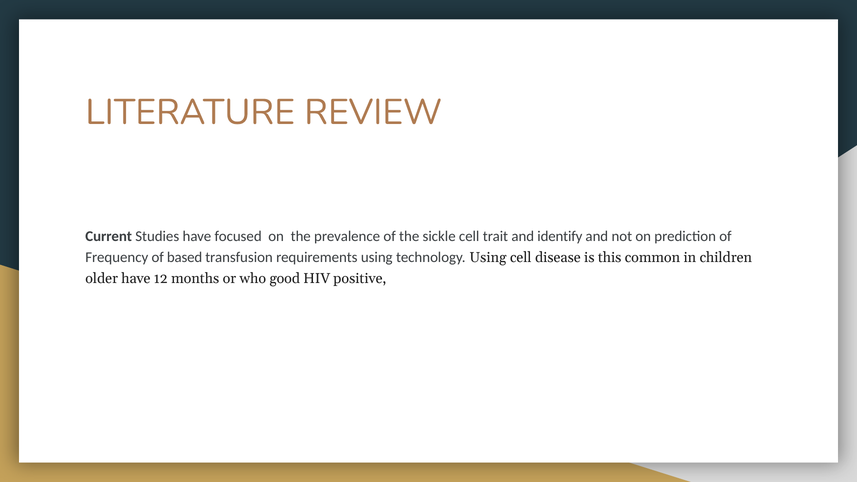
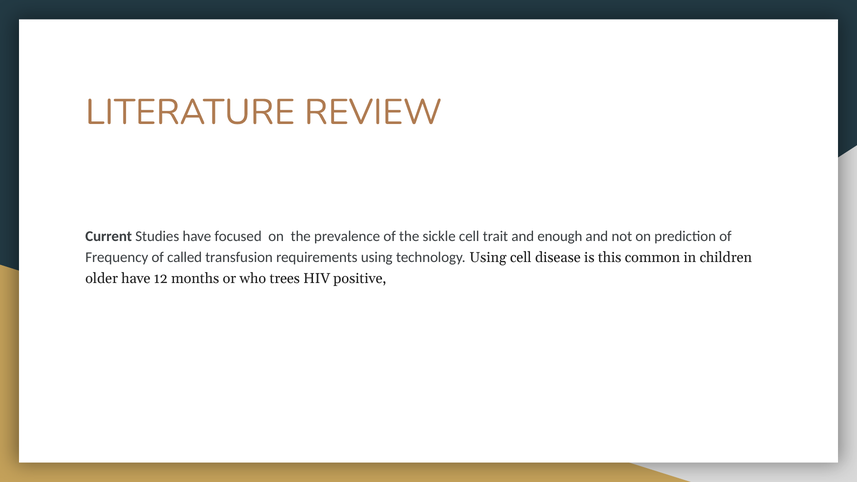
identify: identify -> enough
based: based -> called
good: good -> trees
